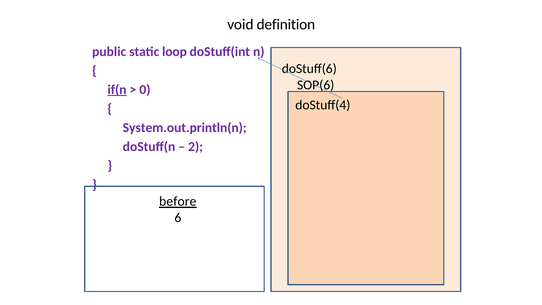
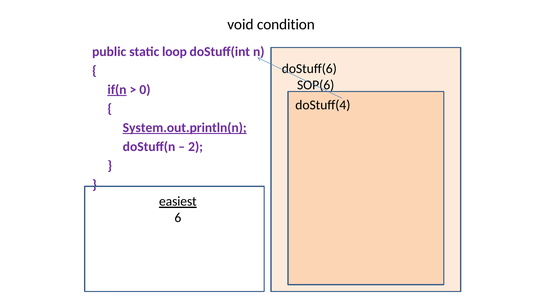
definition: definition -> condition
System.out.println(n underline: none -> present
before: before -> easiest
